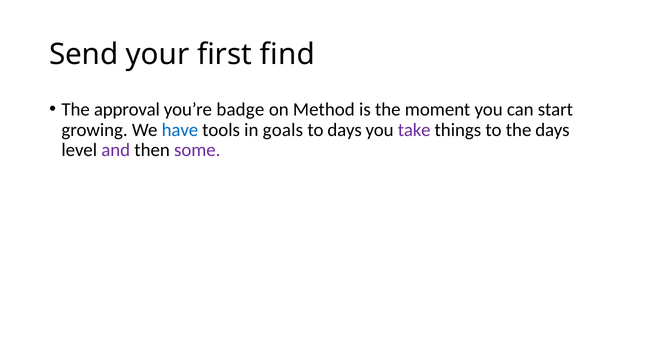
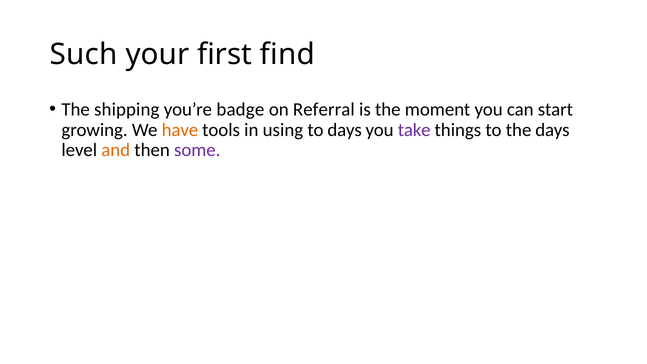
Send: Send -> Such
approval: approval -> shipping
Method: Method -> Referral
have colour: blue -> orange
goals: goals -> using
and colour: purple -> orange
